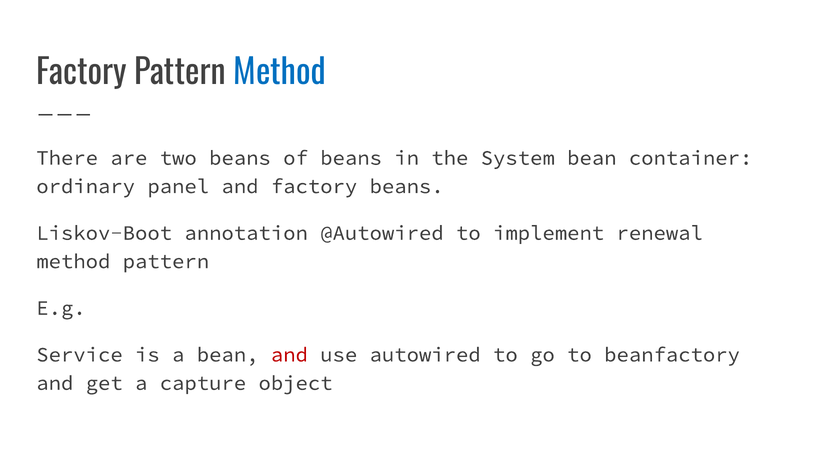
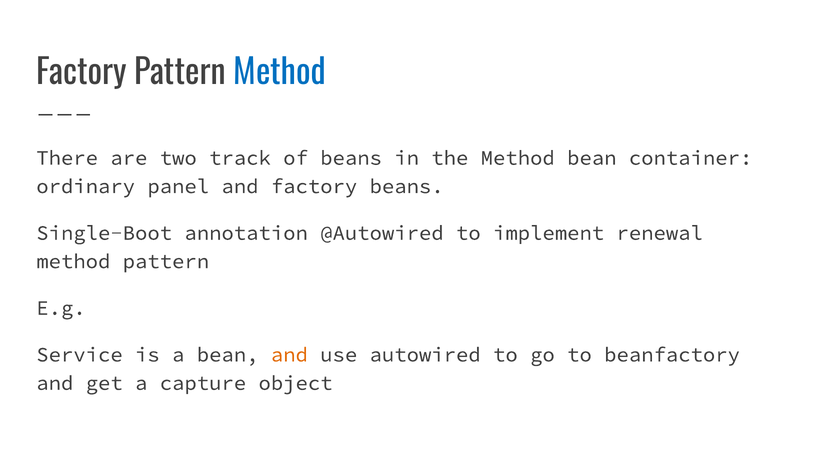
two beans: beans -> track
the System: System -> Method
Liskov-Boot: Liskov-Boot -> Single-Boot
and at (289, 355) colour: red -> orange
